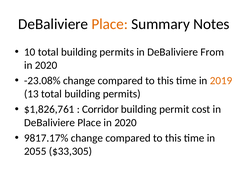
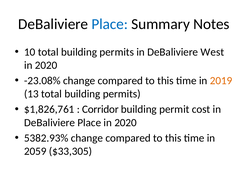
Place at (110, 24) colour: orange -> blue
From: From -> West
9817.17%: 9817.17% -> 5382.93%
2055: 2055 -> 2059
